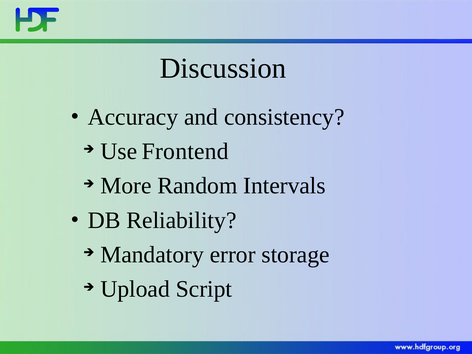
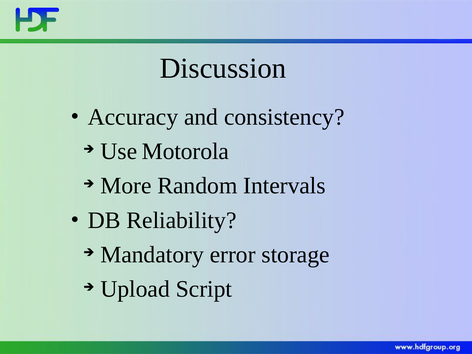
Frontend: Frontend -> Motorola
